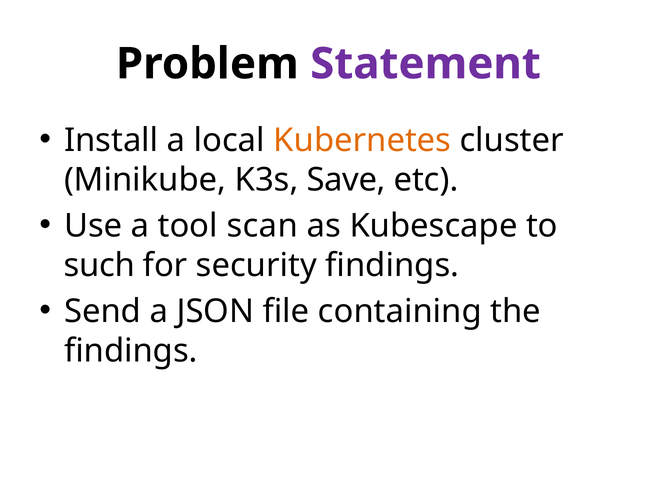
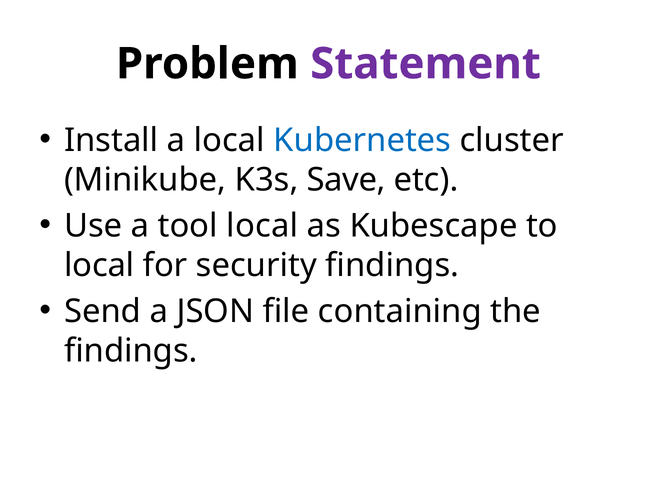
Kubernetes colour: orange -> blue
tool scan: scan -> local
such at (99, 265): such -> local
